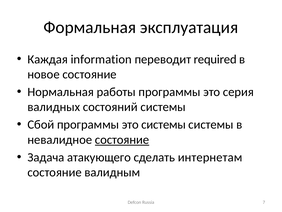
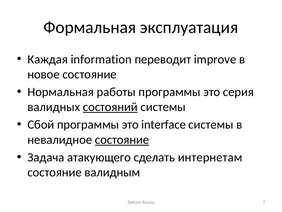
required: required -> improve
состояний underline: none -> present
это системы: системы -> interface
